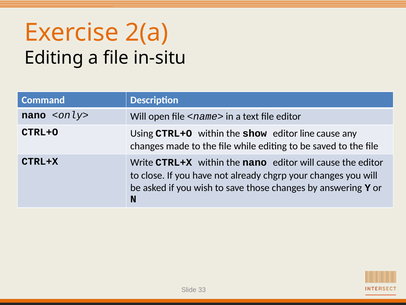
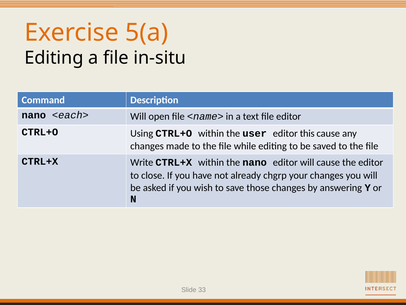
2(a: 2(a -> 5(a
<only>: <only> -> <each>
show: show -> user
line: line -> this
